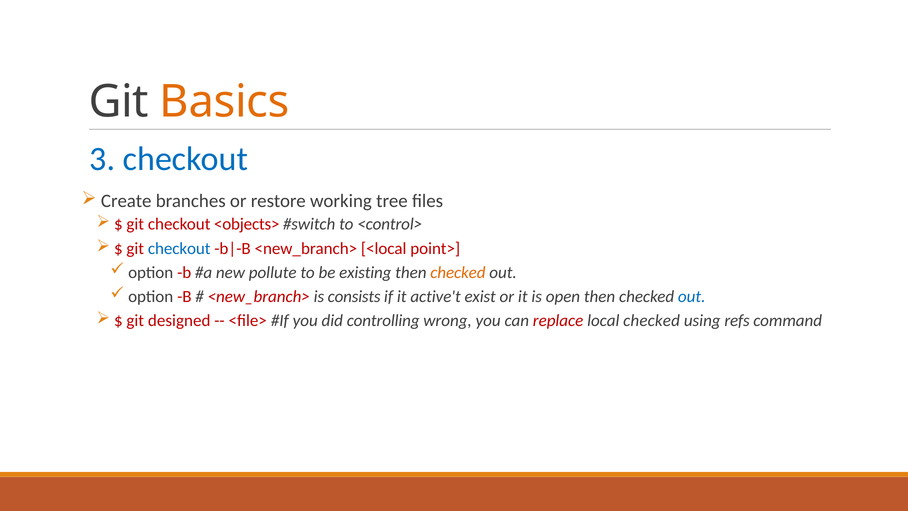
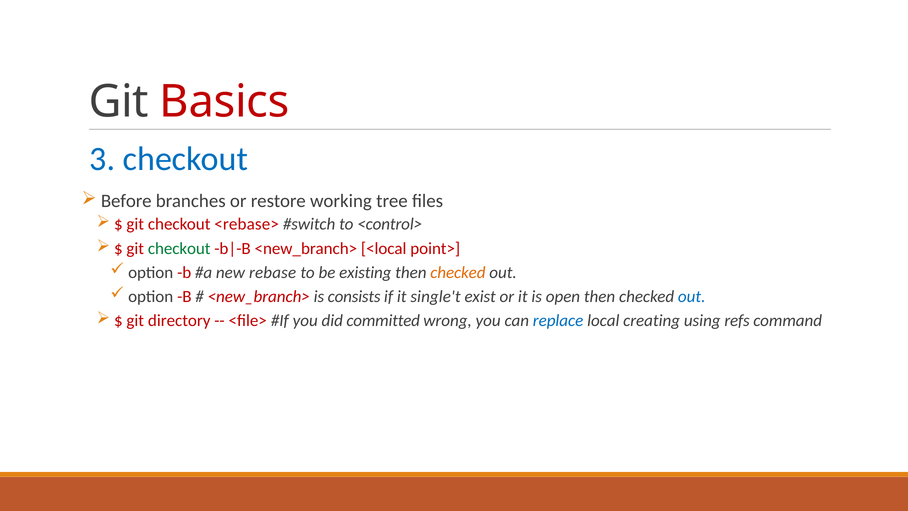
Basics colour: orange -> red
Create: Create -> Before
<objects>: <objects> -> <rebase>
checkout at (179, 248) colour: blue -> green
pollute: pollute -> rebase
active't: active't -> single't
designed: designed -> directory
controlling: controlling -> committed
replace colour: red -> blue
local checked: checked -> creating
